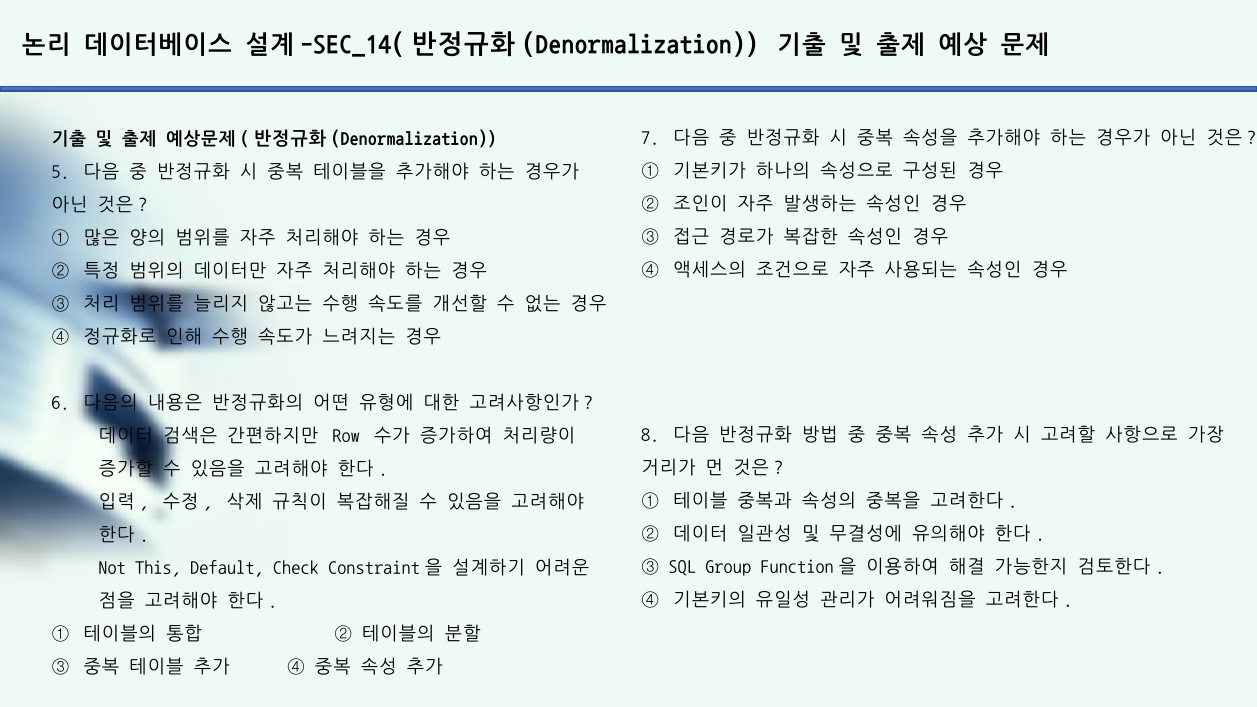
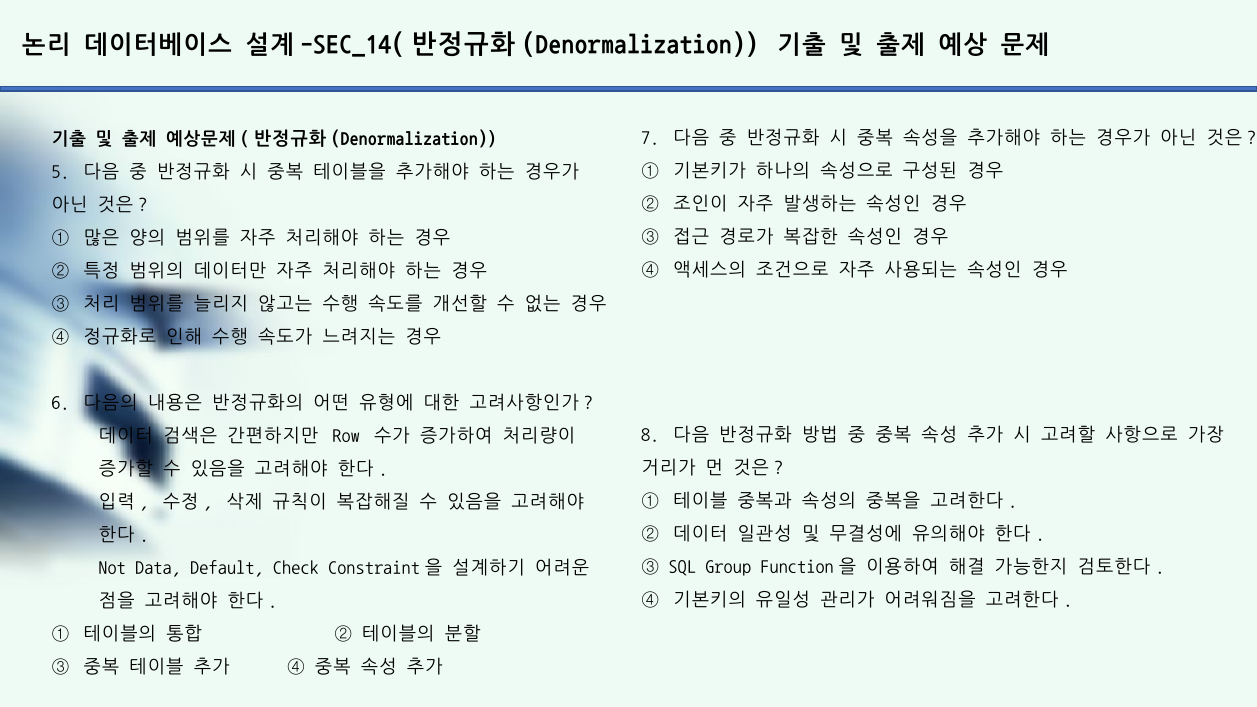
This: This -> Data
